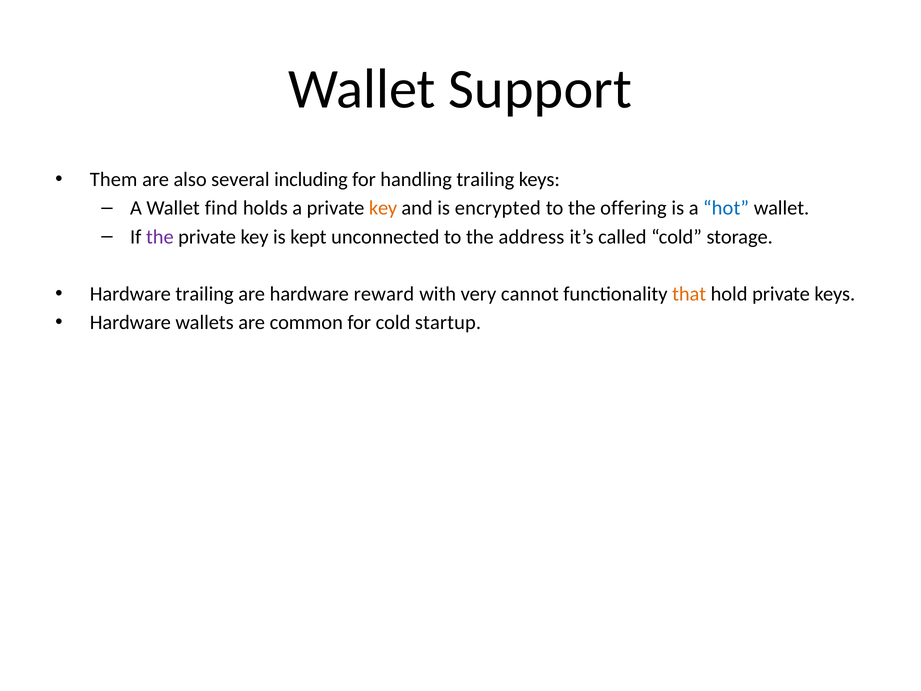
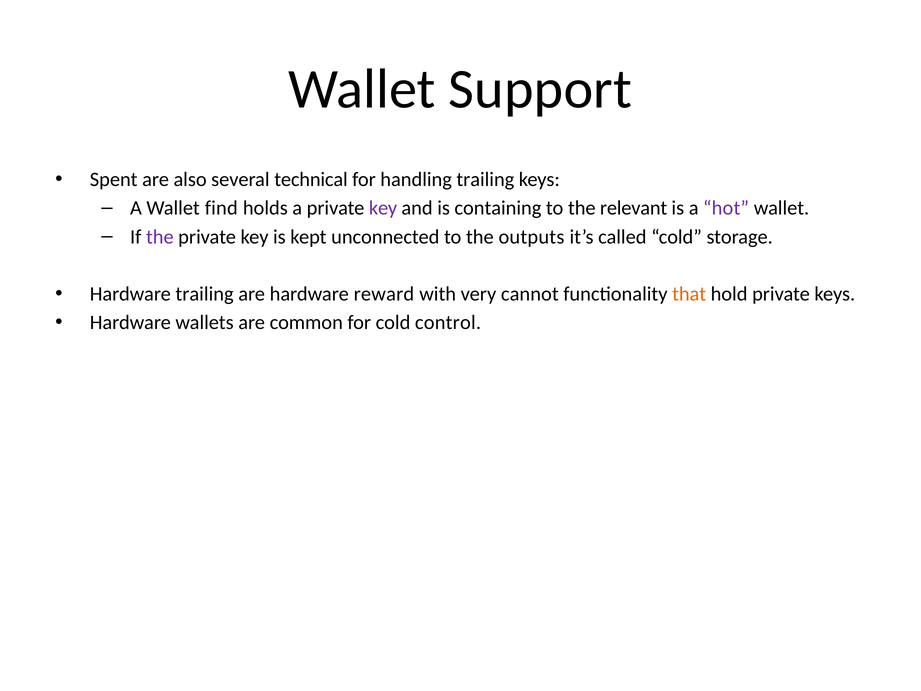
Them: Them -> Spent
including: including -> technical
key at (383, 208) colour: orange -> purple
encrypted: encrypted -> containing
offering: offering -> relevant
hot colour: blue -> purple
address: address -> outputs
startup: startup -> control
